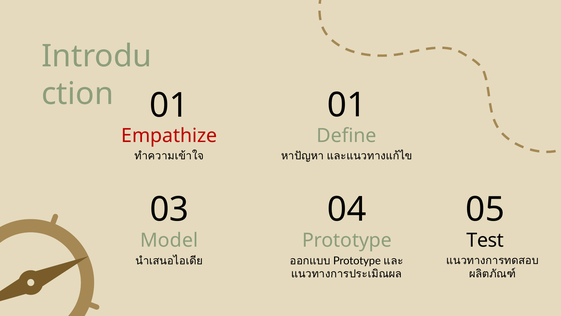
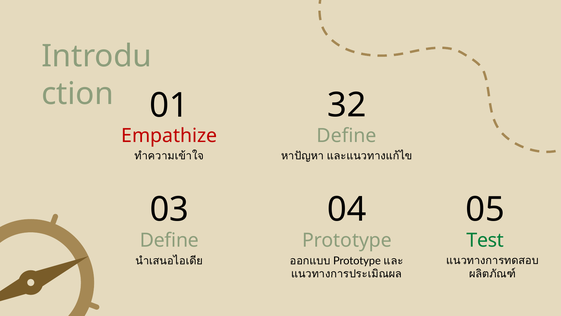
01 01: 01 -> 32
Test colour: black -> green
Model at (169, 240): Model -> Define
